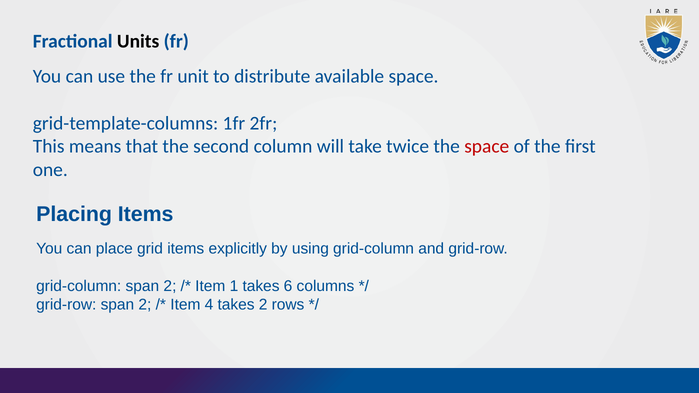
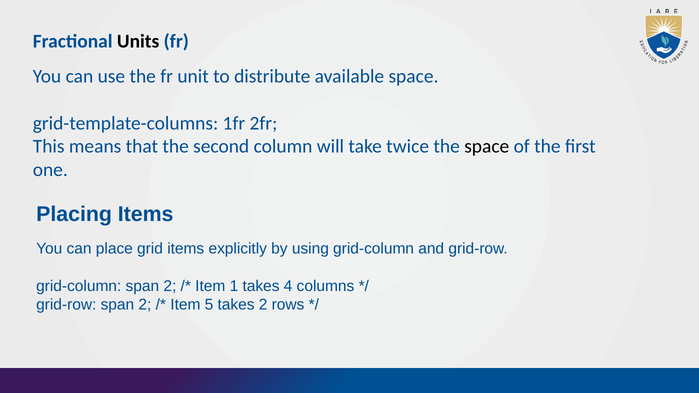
space at (487, 146) colour: red -> black
6: 6 -> 4
4: 4 -> 5
